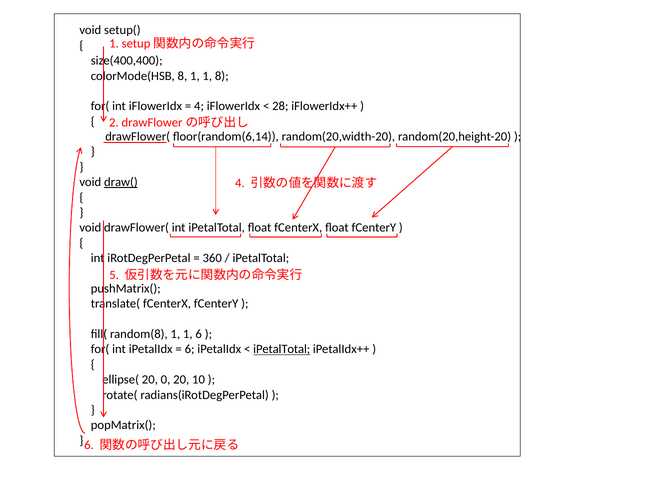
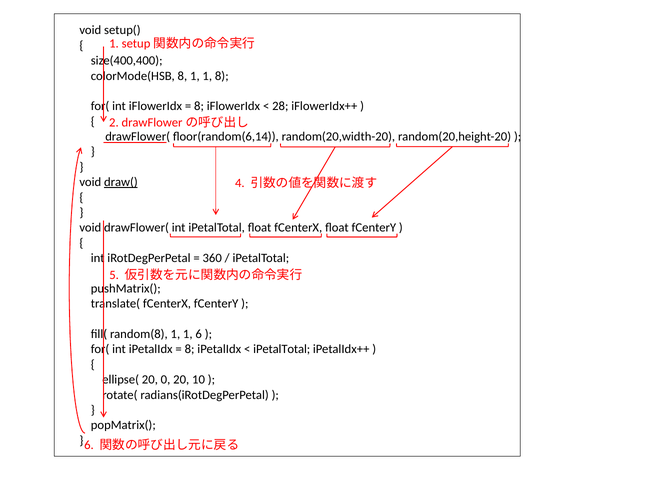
4 at (199, 106): 4 -> 8
6 at (190, 349): 6 -> 8
iPetalTotal at (282, 349) underline: present -> none
